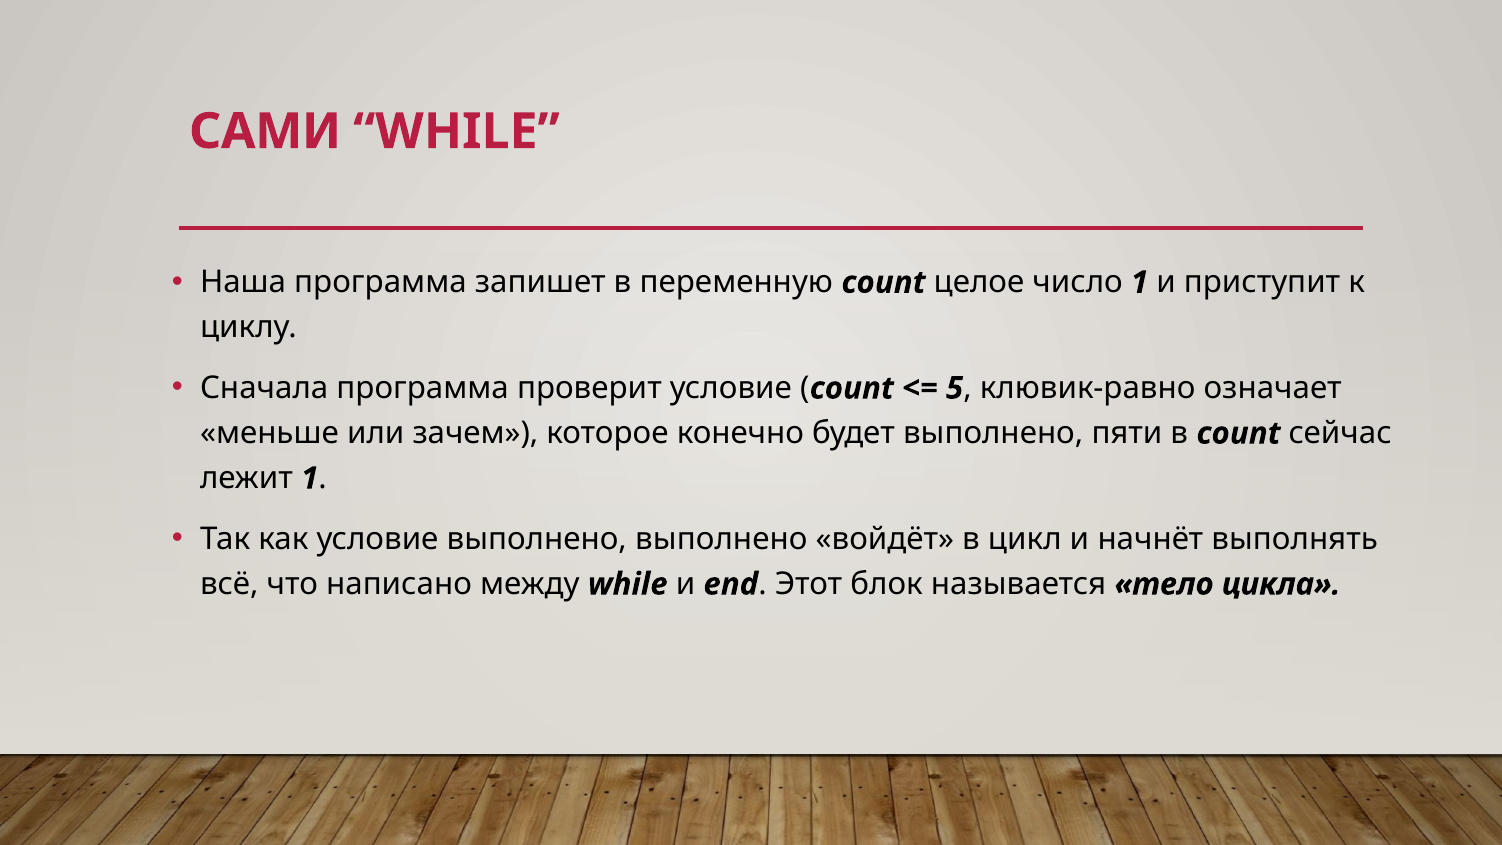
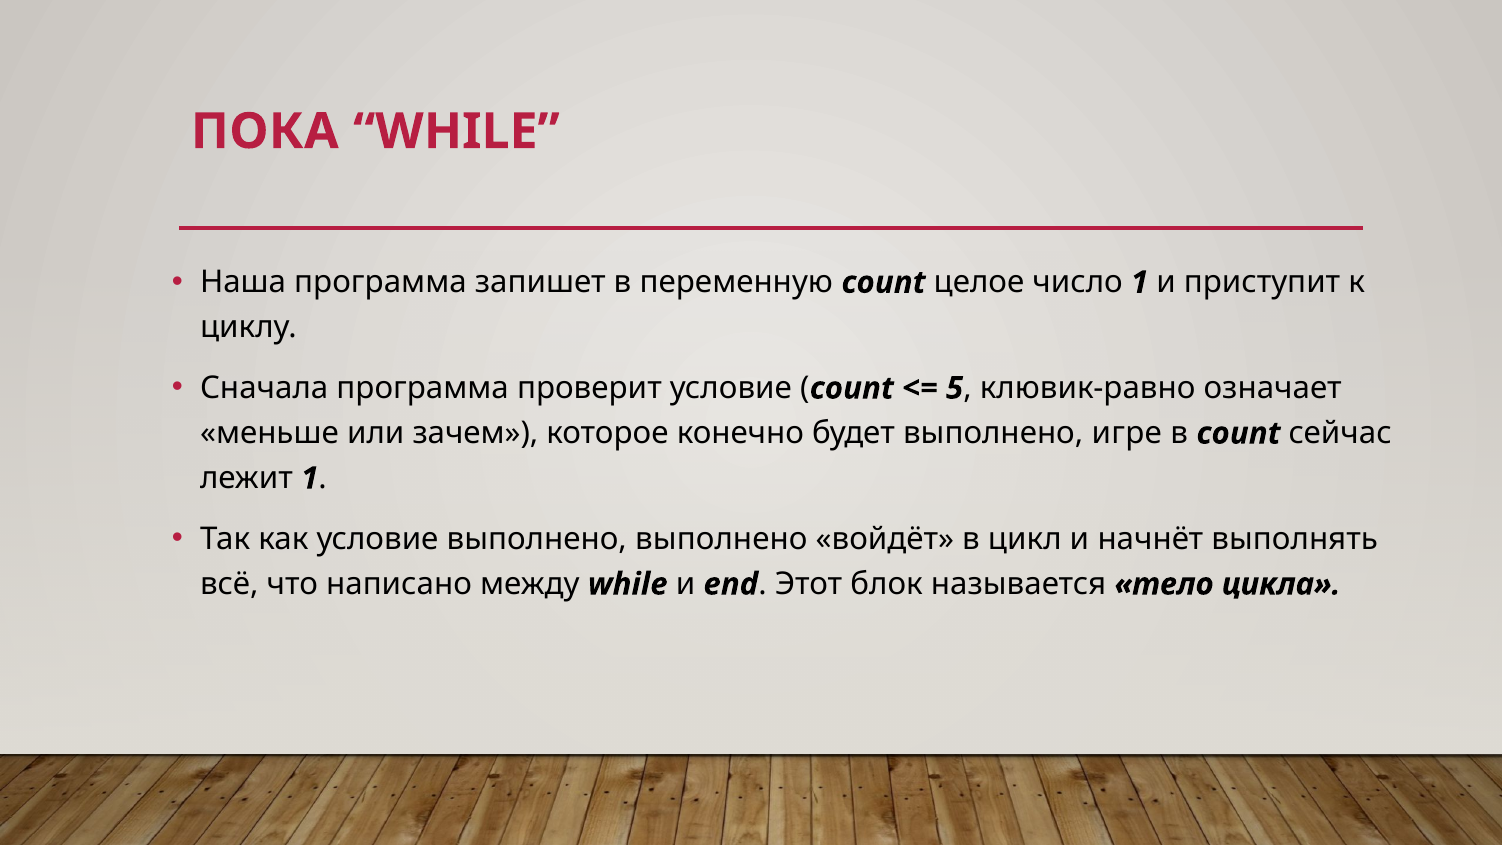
САМИ: САМИ -> ПОКА
пяти: пяти -> игре
